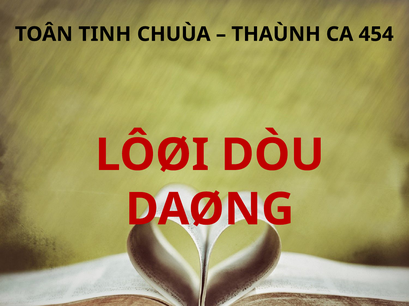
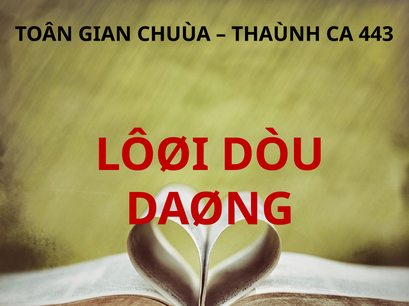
TINH: TINH -> GIAN
454: 454 -> 443
